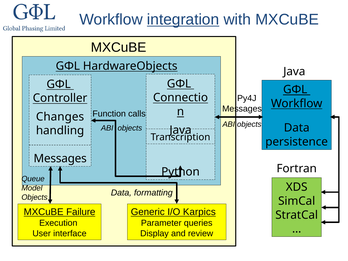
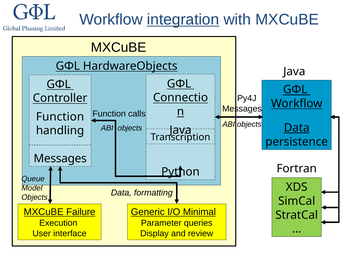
Changes at (60, 117): Changes -> Function
Data at (297, 128) underline: none -> present
Karpics: Karpics -> Minimal
